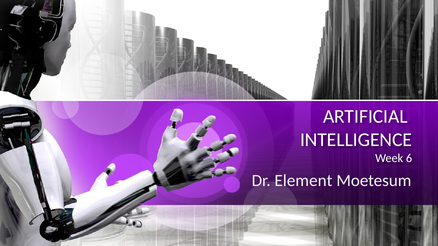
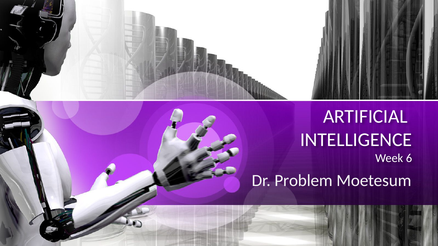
Element: Element -> Problem
